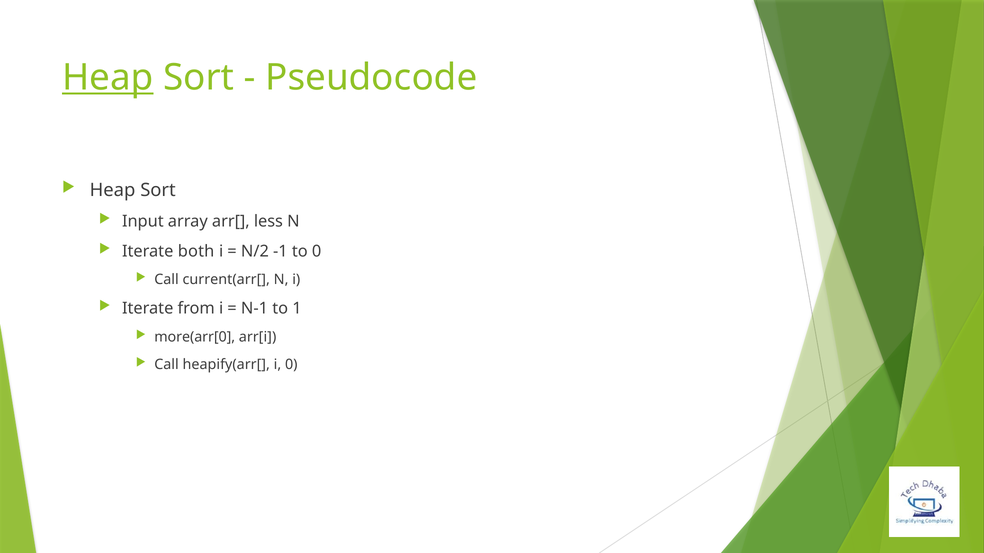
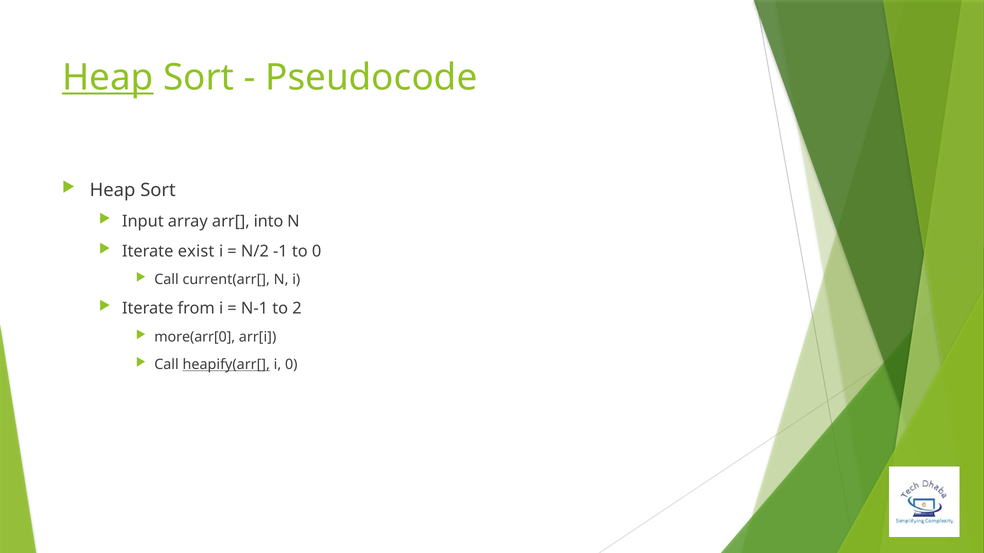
less: less -> into
both: both -> exist
1: 1 -> 2
heapify(arr[ underline: none -> present
